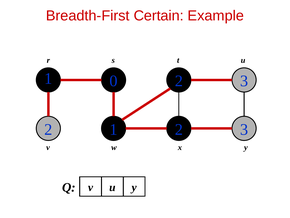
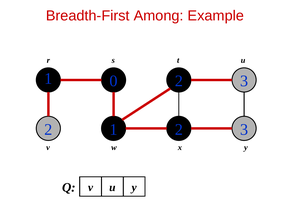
Certain: Certain -> Among
